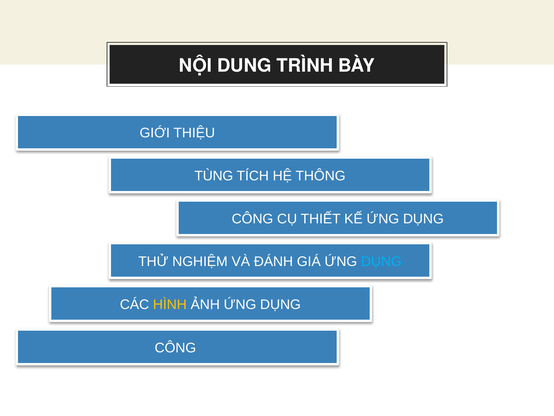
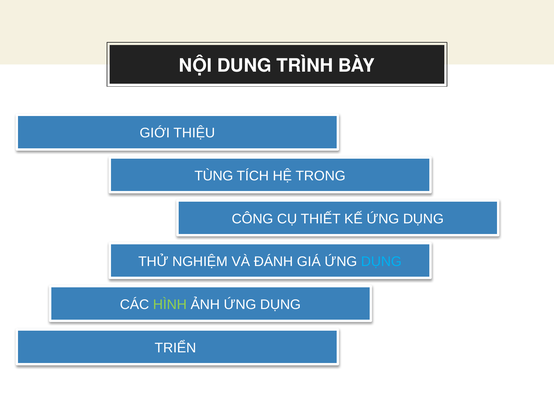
THÔNG: THÔNG -> TRONG
HÌNH colour: yellow -> light green
CÔNG at (175, 348): CÔNG -> TRIỂN
